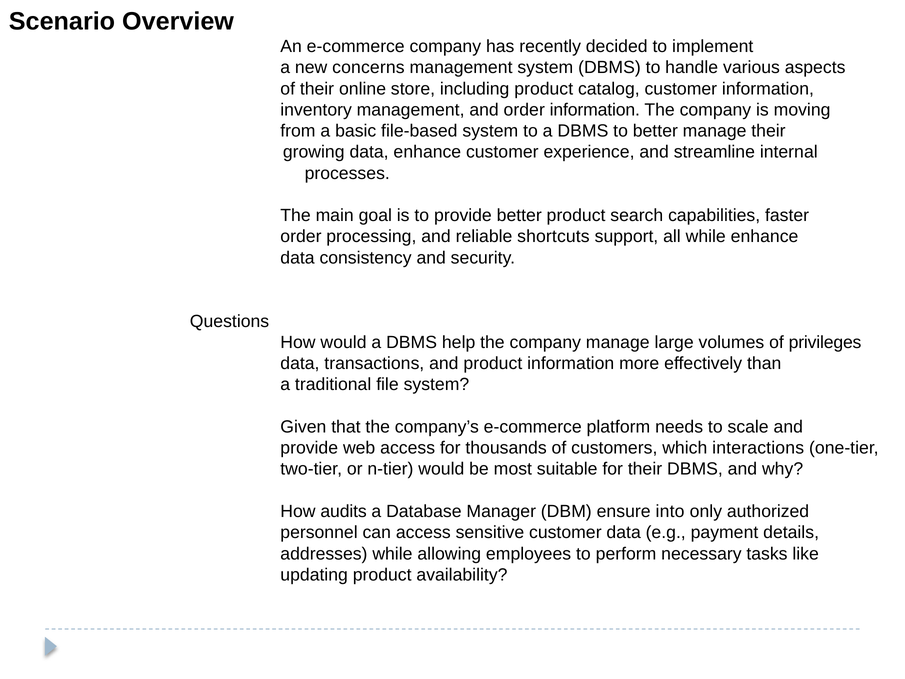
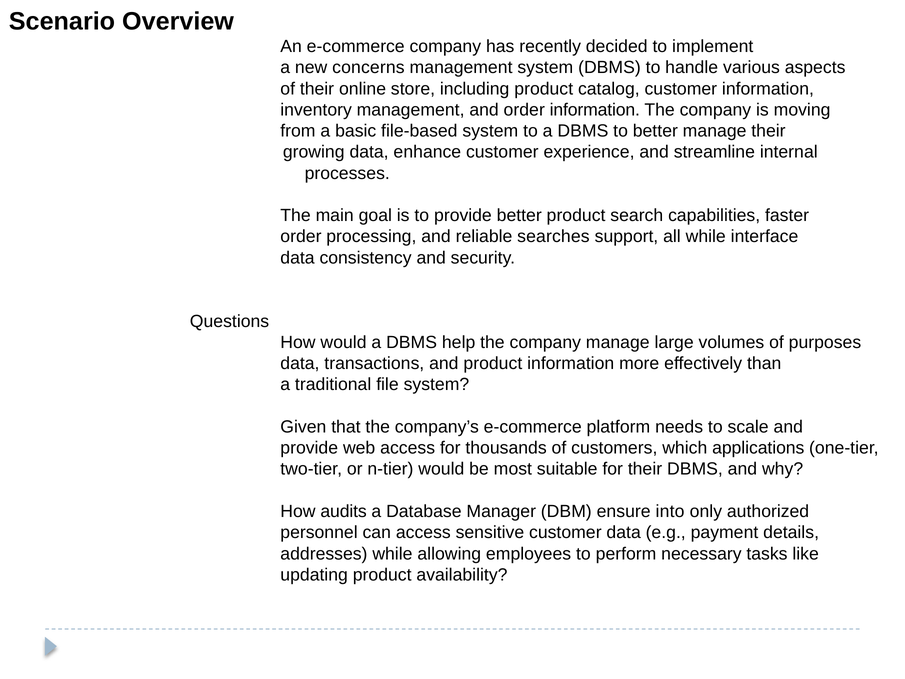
shortcuts: shortcuts -> searches
while enhance: enhance -> interface
privileges: privileges -> purposes
interactions: interactions -> applications
